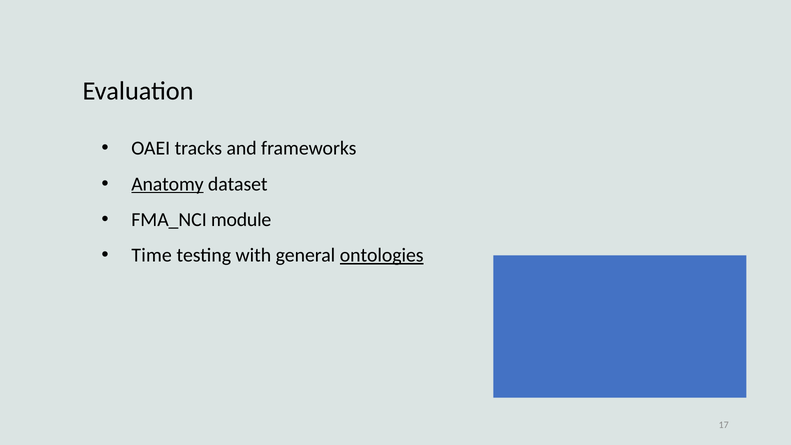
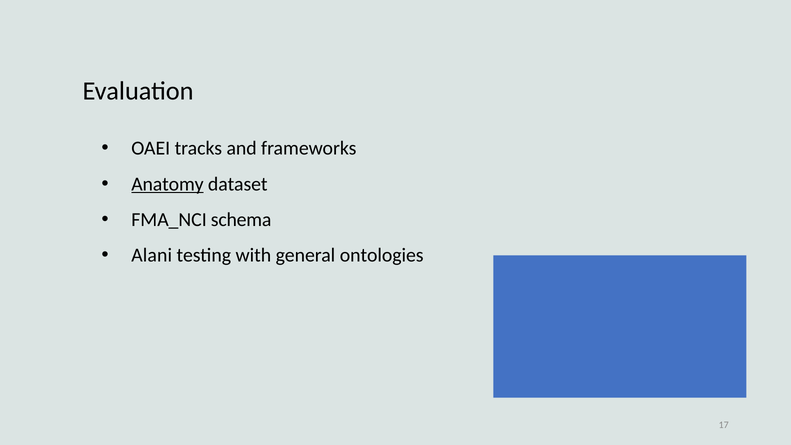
module: module -> schema
Time: Time -> Alani
ontologies underline: present -> none
